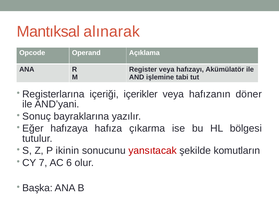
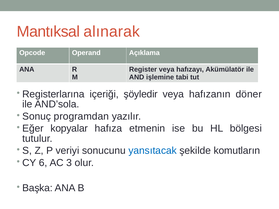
içerikler: içerikler -> şöyledir
AND’yani: AND’yani -> AND’sola
bayraklarına: bayraklarına -> programdan
hafızaya: hafızaya -> kopyalar
çıkarma: çıkarma -> etmenin
ikinin: ikinin -> veriyi
yansıtacak colour: red -> blue
7: 7 -> 6
6: 6 -> 3
